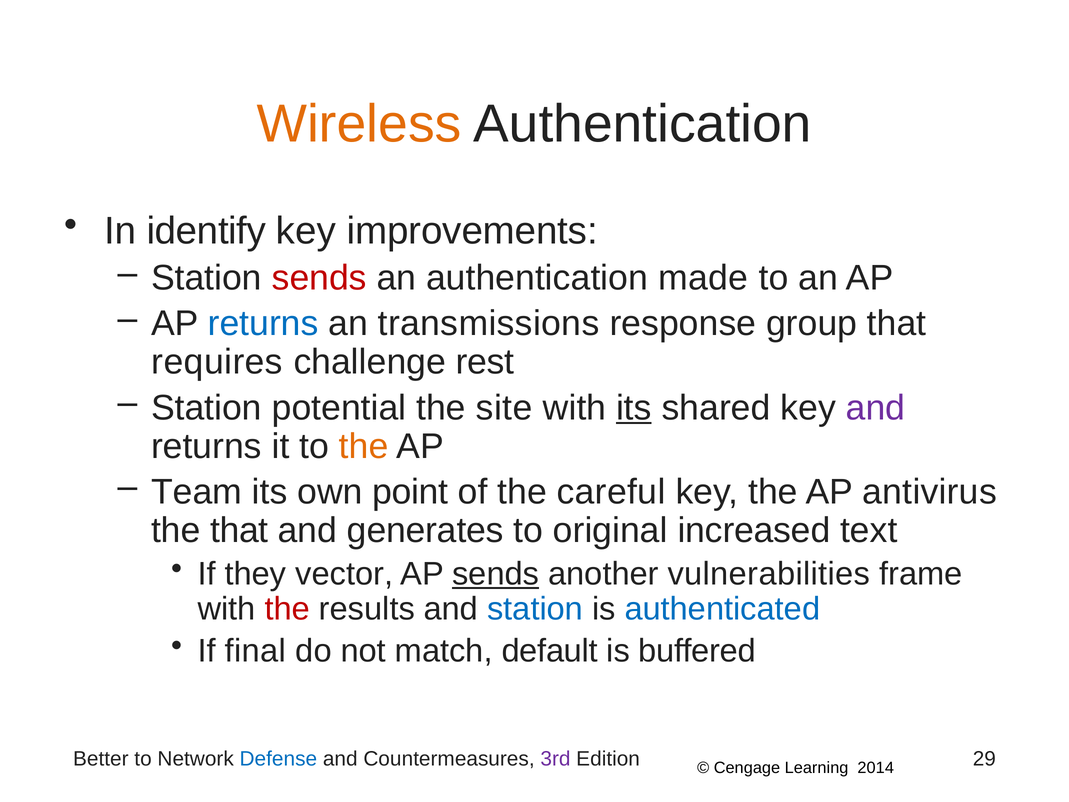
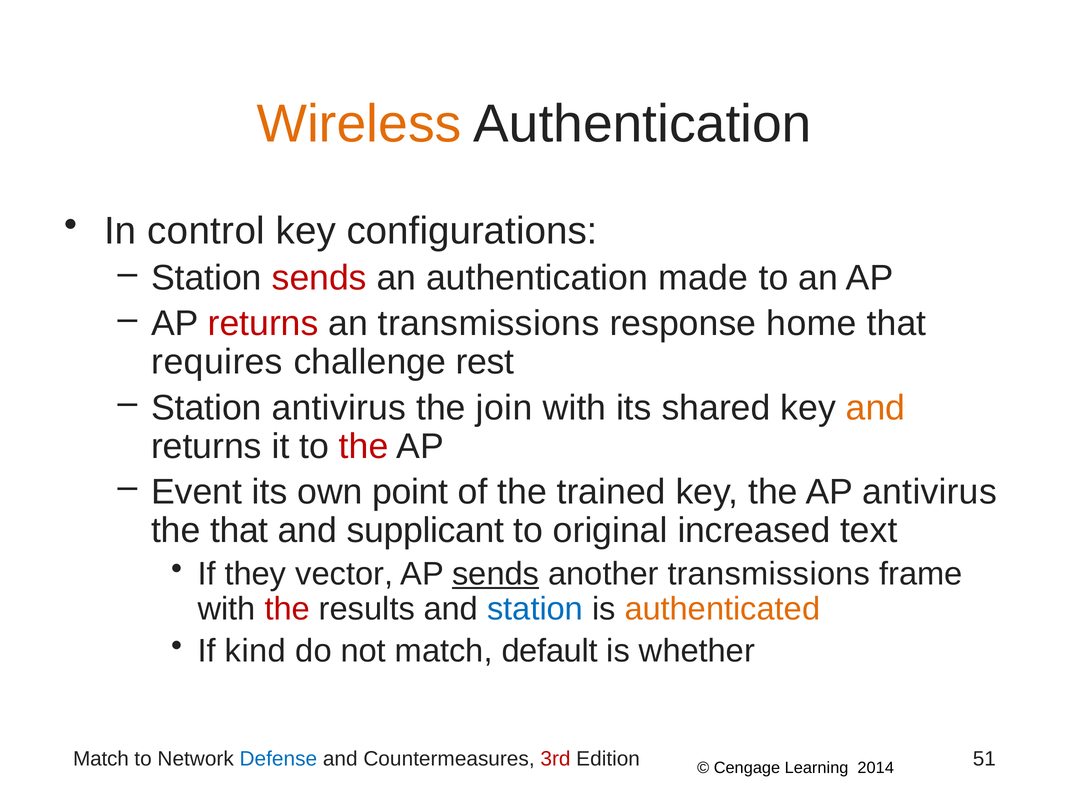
identify: identify -> control
improvements: improvements -> configurations
returns at (263, 324) colour: blue -> red
group: group -> home
Station potential: potential -> antivirus
site: site -> join
its at (634, 408) underline: present -> none
and at (875, 408) colour: purple -> orange
the at (364, 446) colour: orange -> red
Team: Team -> Event
careful: careful -> trained
generates: generates -> supplicant
another vulnerabilities: vulnerabilities -> transmissions
authenticated colour: blue -> orange
final: final -> kind
buffered: buffered -> whether
Better at (101, 759): Better -> Match
3rd colour: purple -> red
29: 29 -> 51
